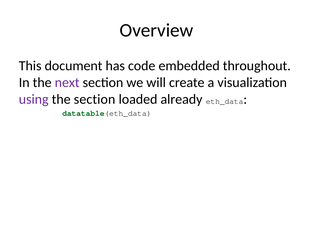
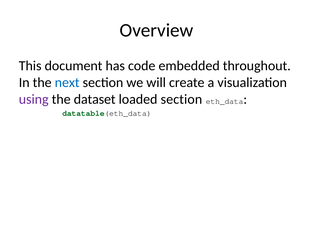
next colour: purple -> blue
the section: section -> dataset
loaded already: already -> section
